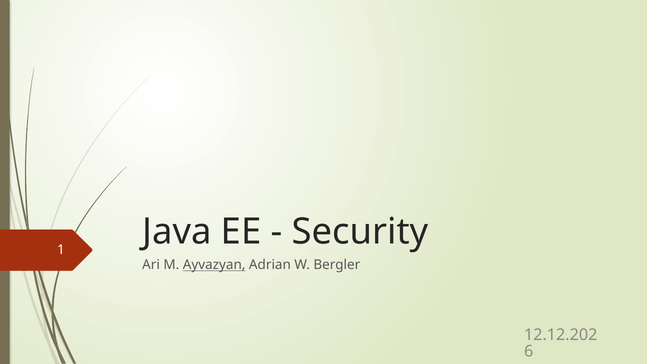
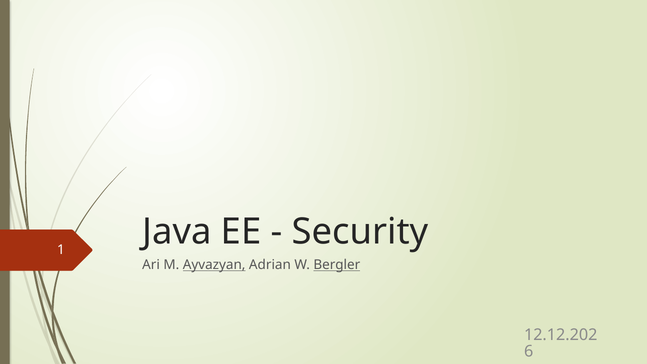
Bergler underline: none -> present
